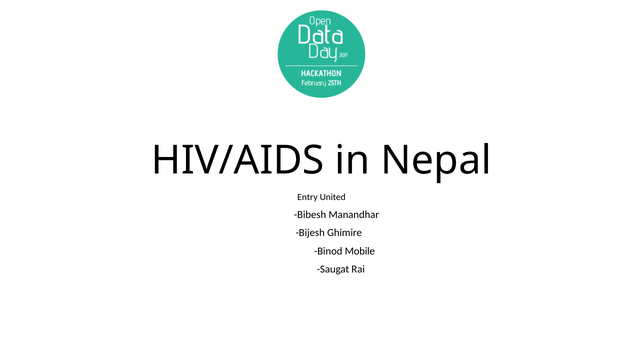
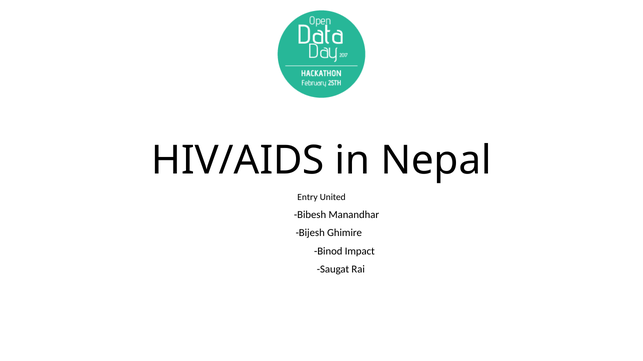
Mobile: Mobile -> Impact
